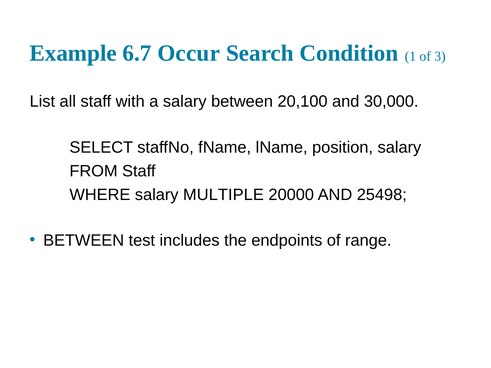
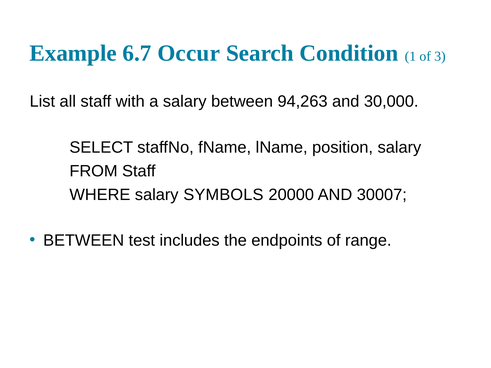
20,100: 20,100 -> 94,263
MULTIPLE: MULTIPLE -> SYMBOLS
25498: 25498 -> 30007
